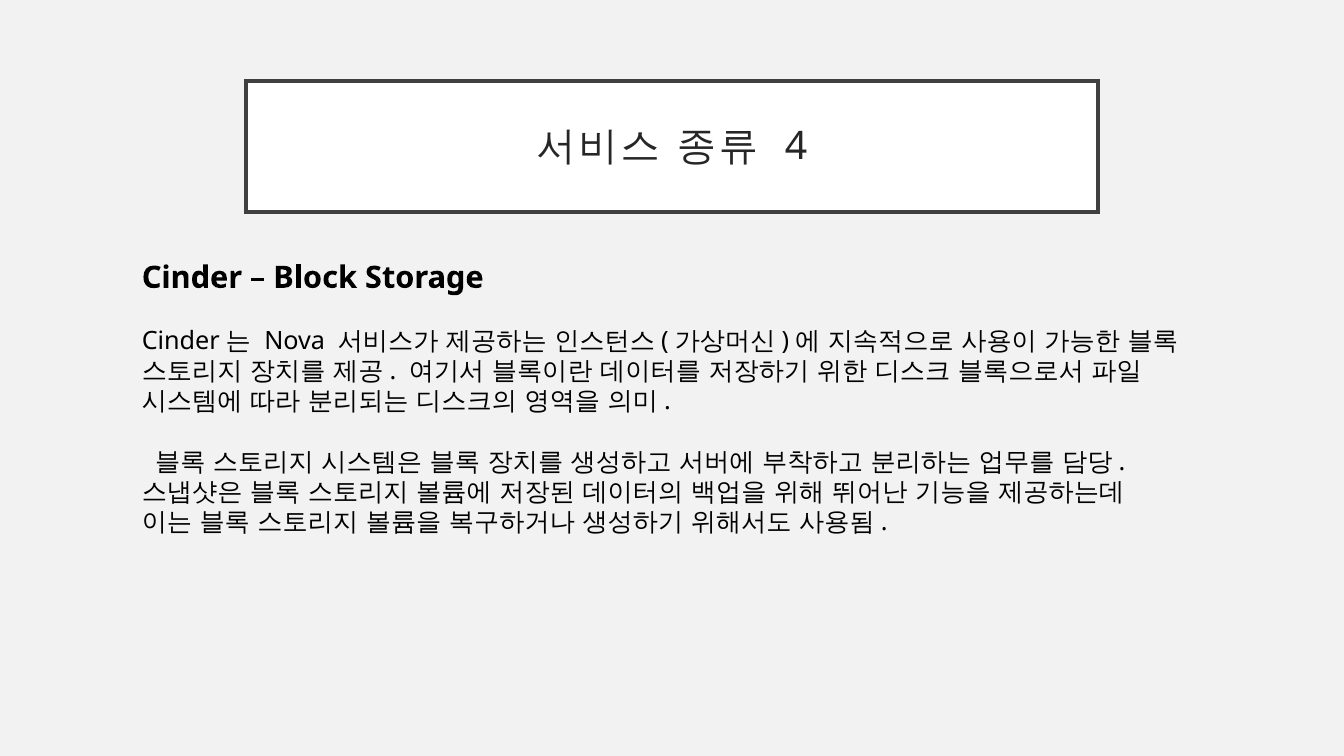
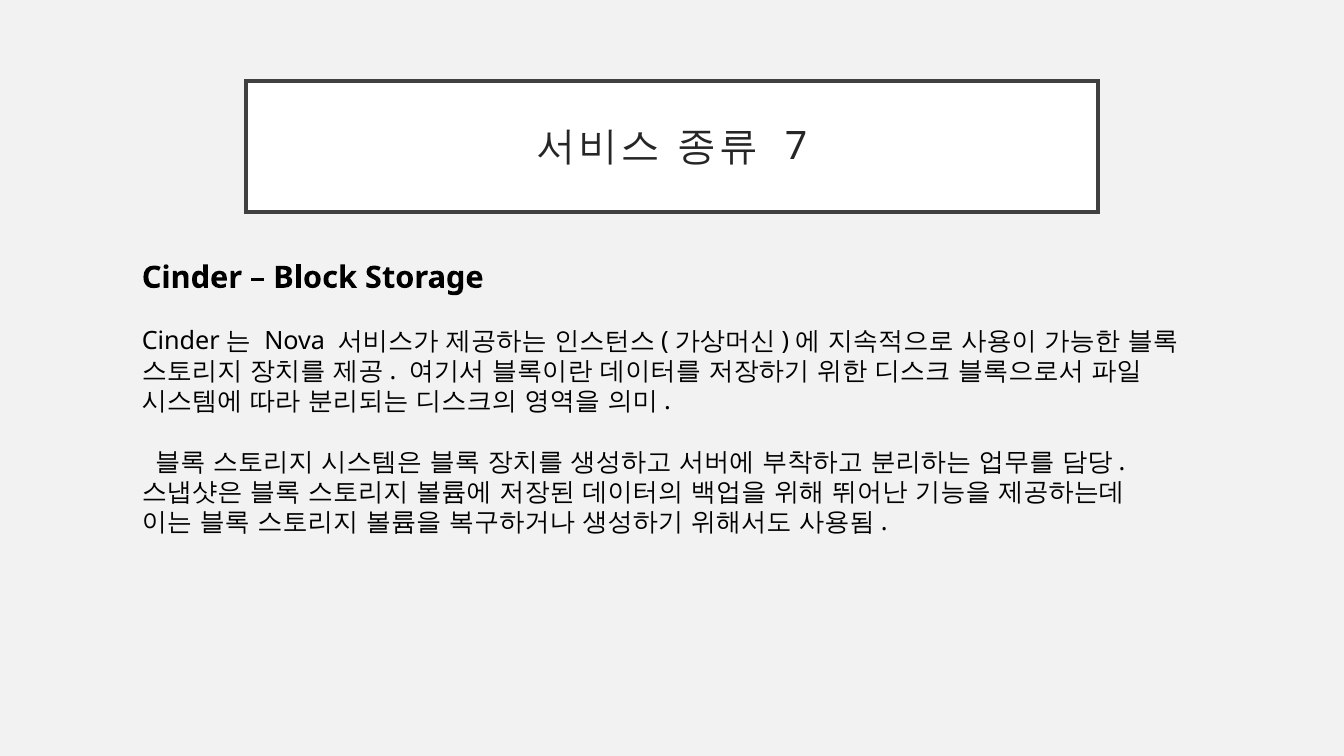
4: 4 -> 7
